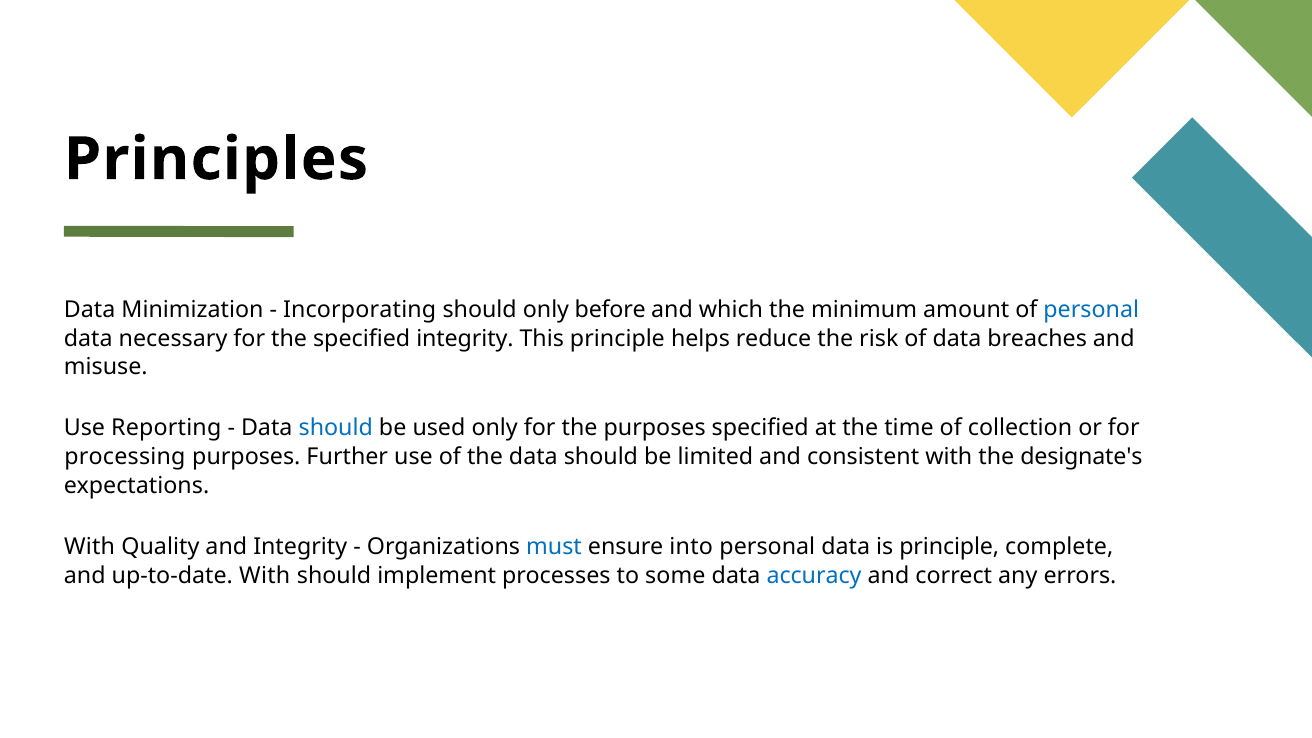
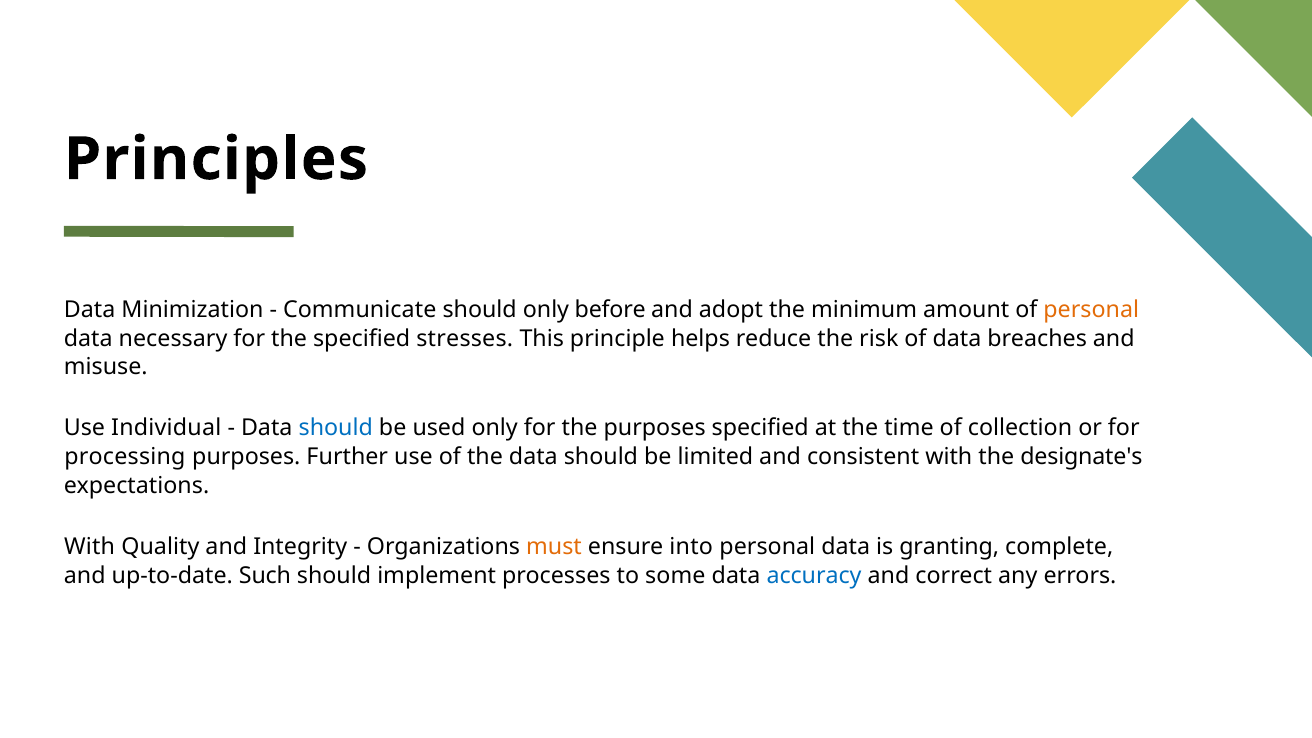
Incorporating: Incorporating -> Communicate
which: which -> adopt
personal at (1091, 309) colour: blue -> orange
specified integrity: integrity -> stresses
Reporting: Reporting -> Individual
must colour: blue -> orange
is principle: principle -> granting
up-to-date With: With -> Such
